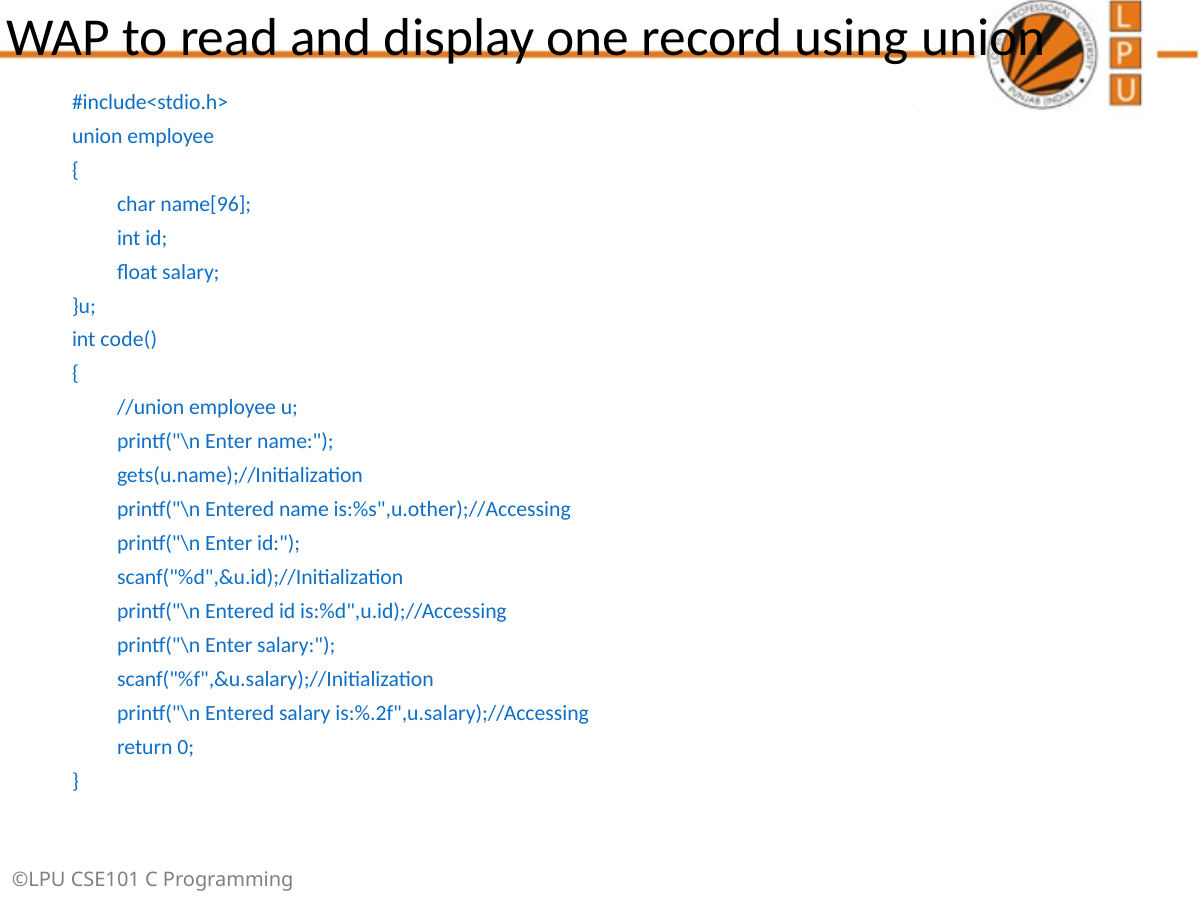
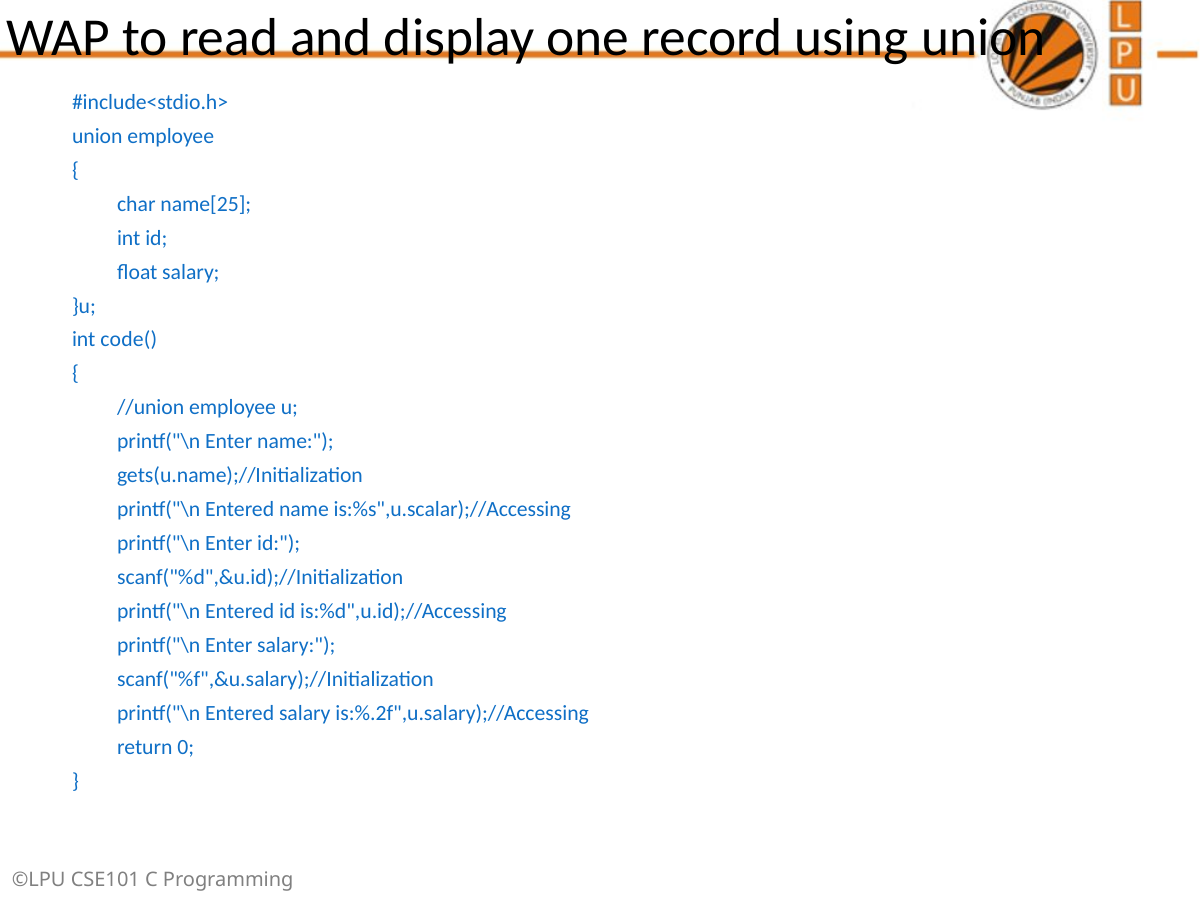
name[96: name[96 -> name[25
is:%s",u.other);//Accessing: is:%s",u.other);//Accessing -> is:%s",u.scalar);//Accessing
